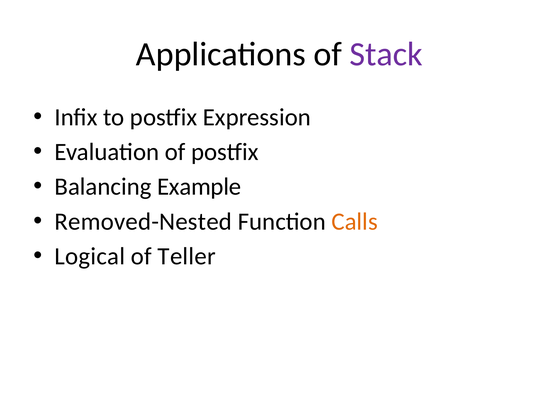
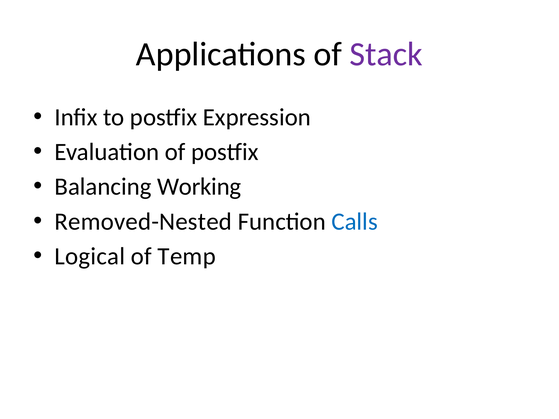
Example: Example -> Working
Calls colour: orange -> blue
Teller: Teller -> Temp
